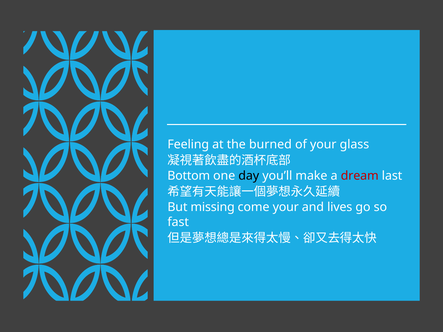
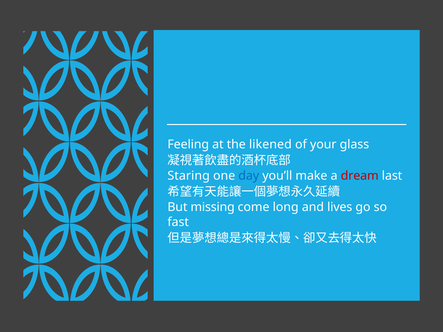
burned: burned -> likened
Bottom: Bottom -> Staring
day colour: black -> blue
come your: your -> long
